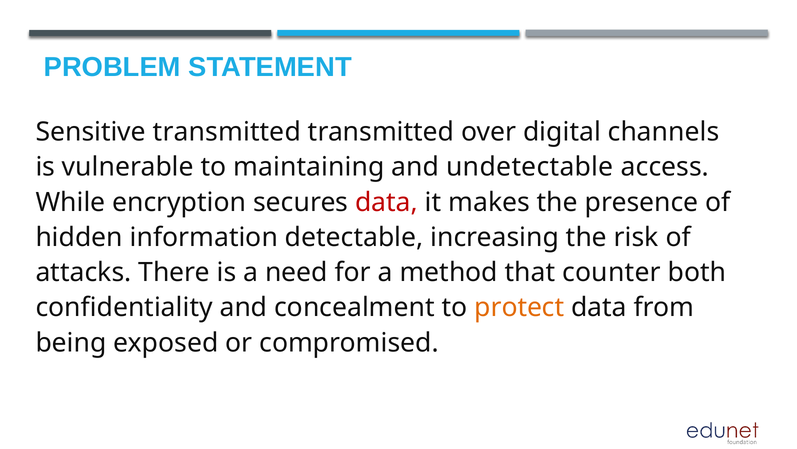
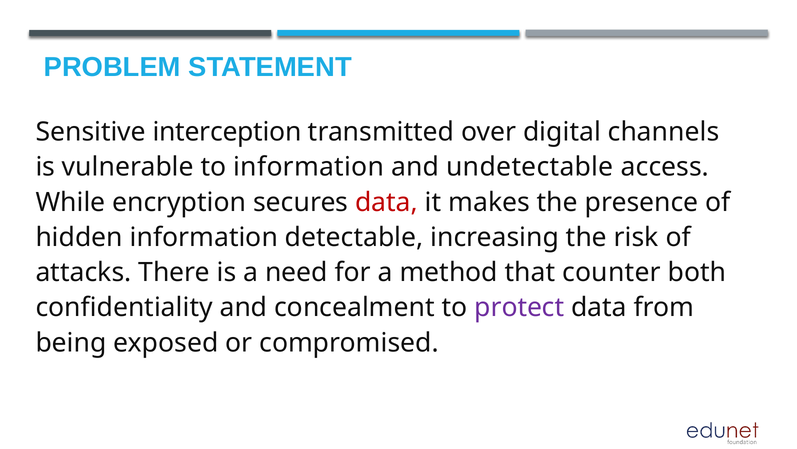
Sensitive transmitted: transmitted -> interception
to maintaining: maintaining -> information
protect colour: orange -> purple
